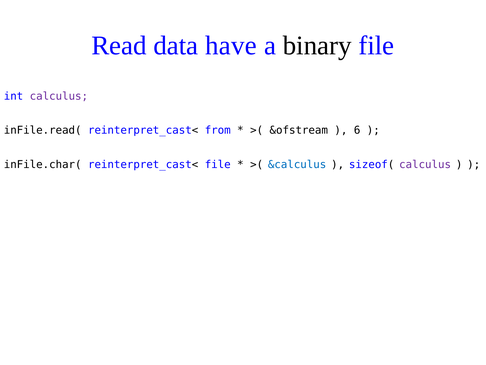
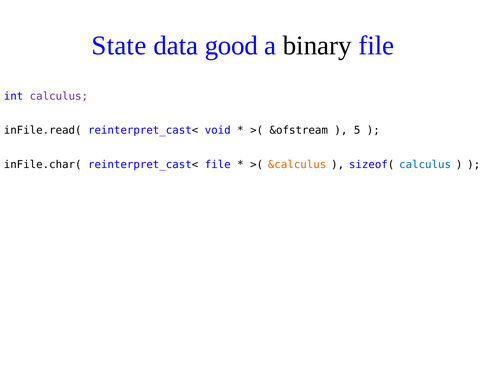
Read: Read -> State
have: have -> good
from: from -> void
6: 6 -> 5
&calculus colour: blue -> orange
calculus at (425, 164) colour: purple -> blue
